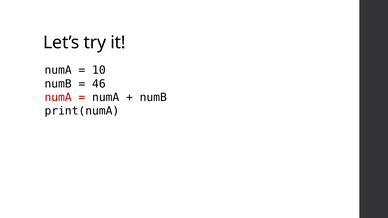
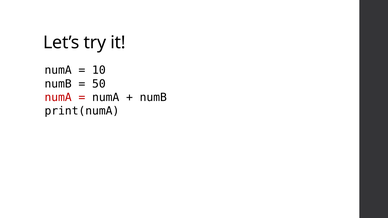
46: 46 -> 50
